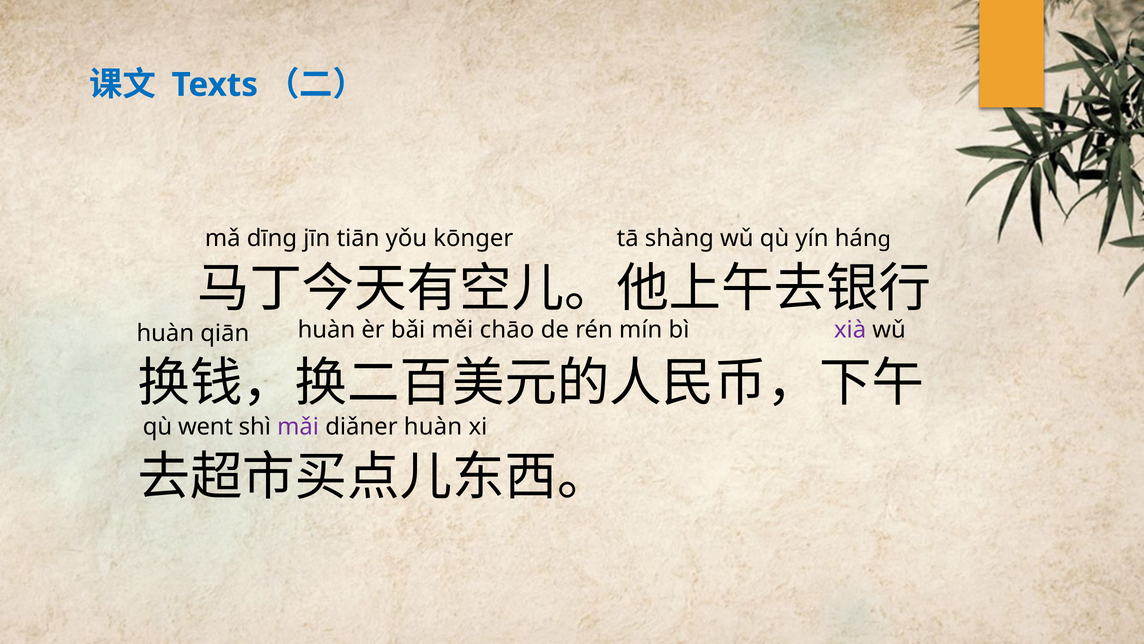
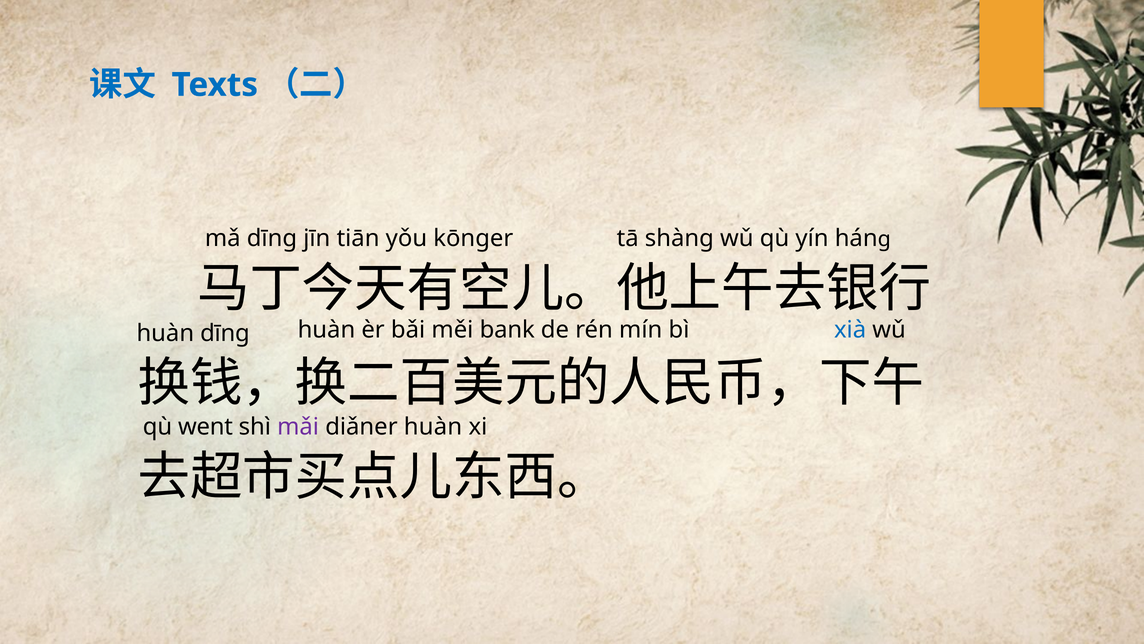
huàn qiān: qiān -> dīnɡ
chāo: chāo -> bank
xià colour: purple -> blue
